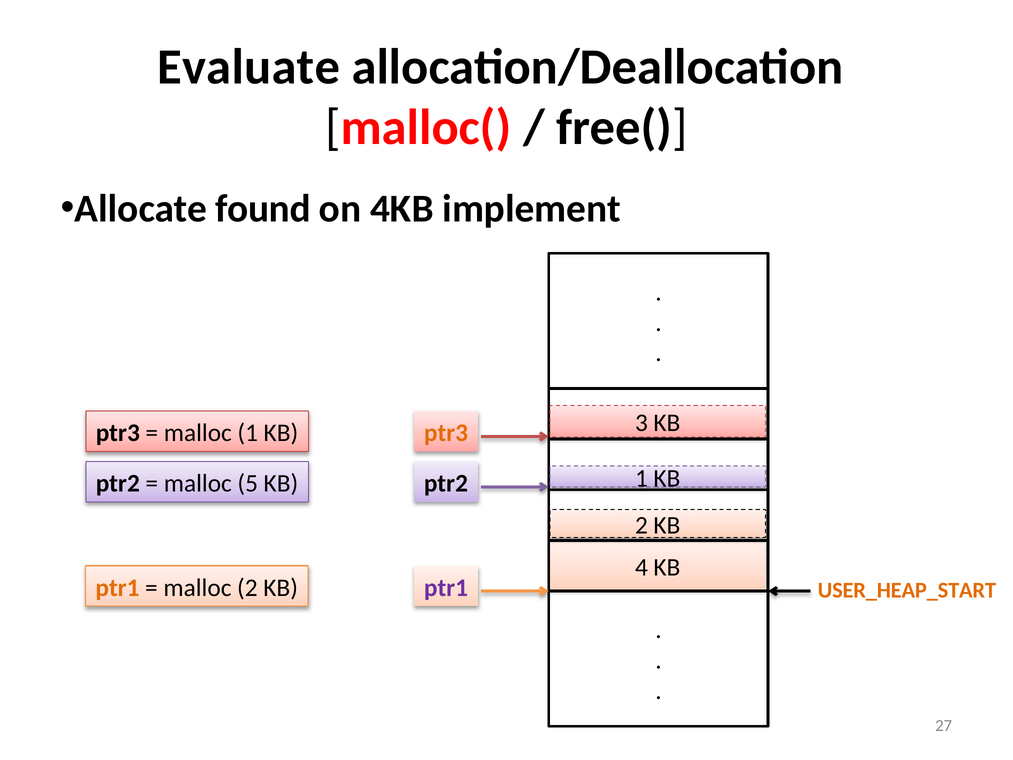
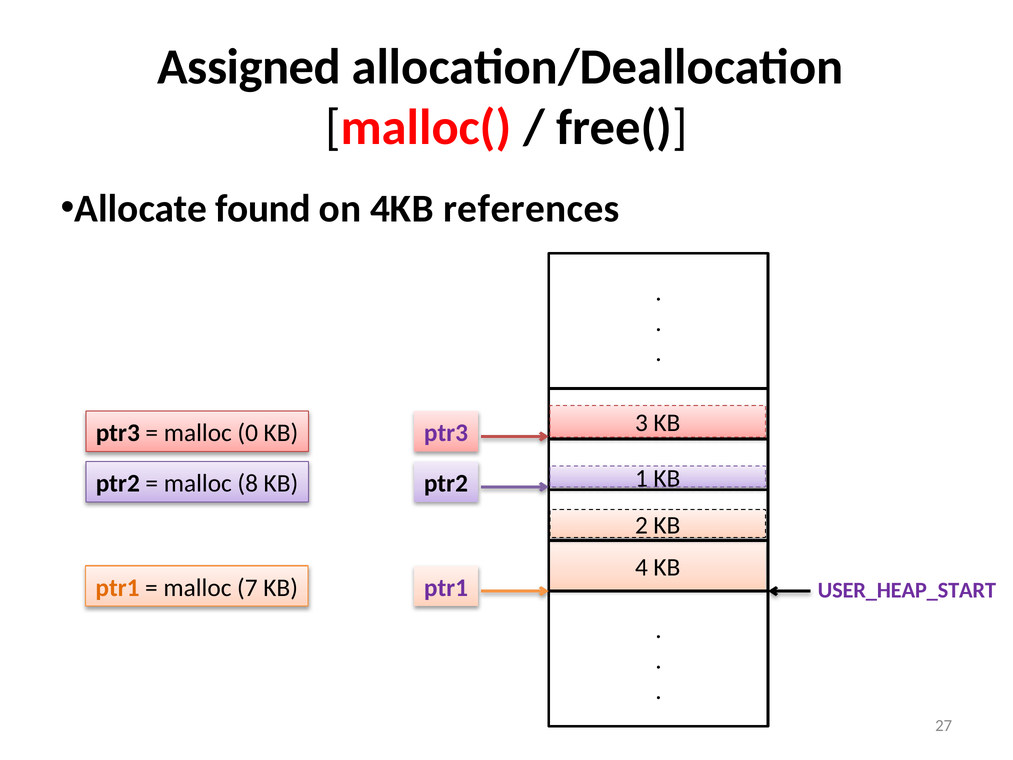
Evaluate: Evaluate -> Assigned
implement: implement -> references
malloc 1: 1 -> 0
ptr3 at (446, 433) colour: orange -> purple
5: 5 -> 8
malloc 2: 2 -> 7
USER_HEAP_START colour: orange -> purple
